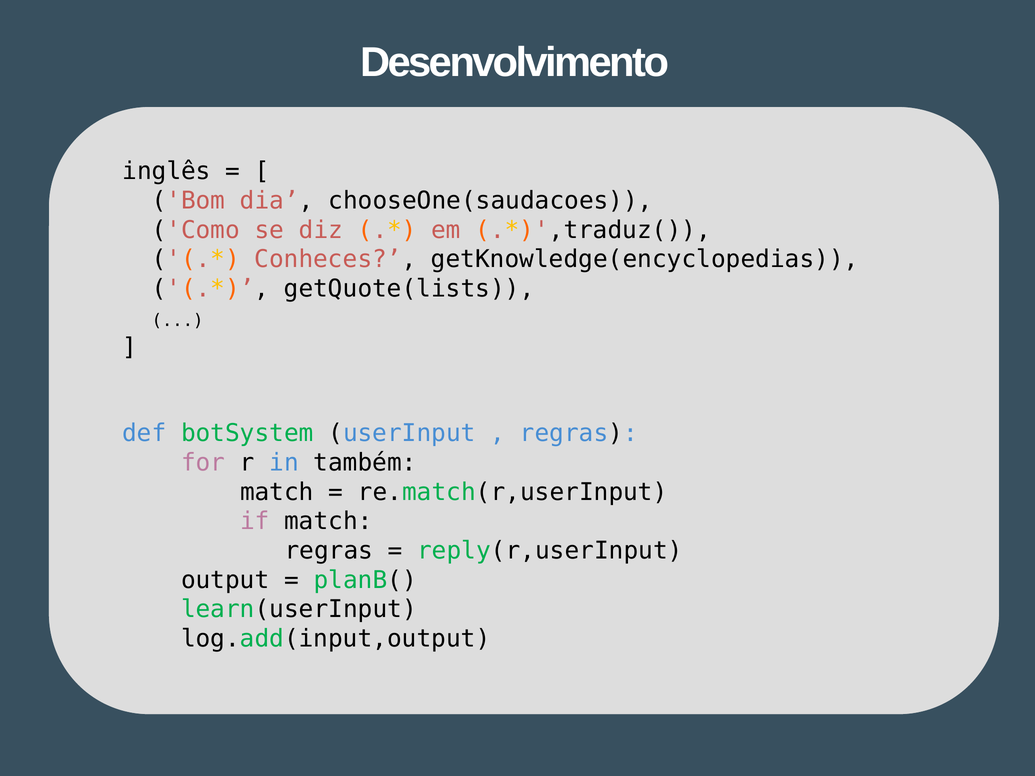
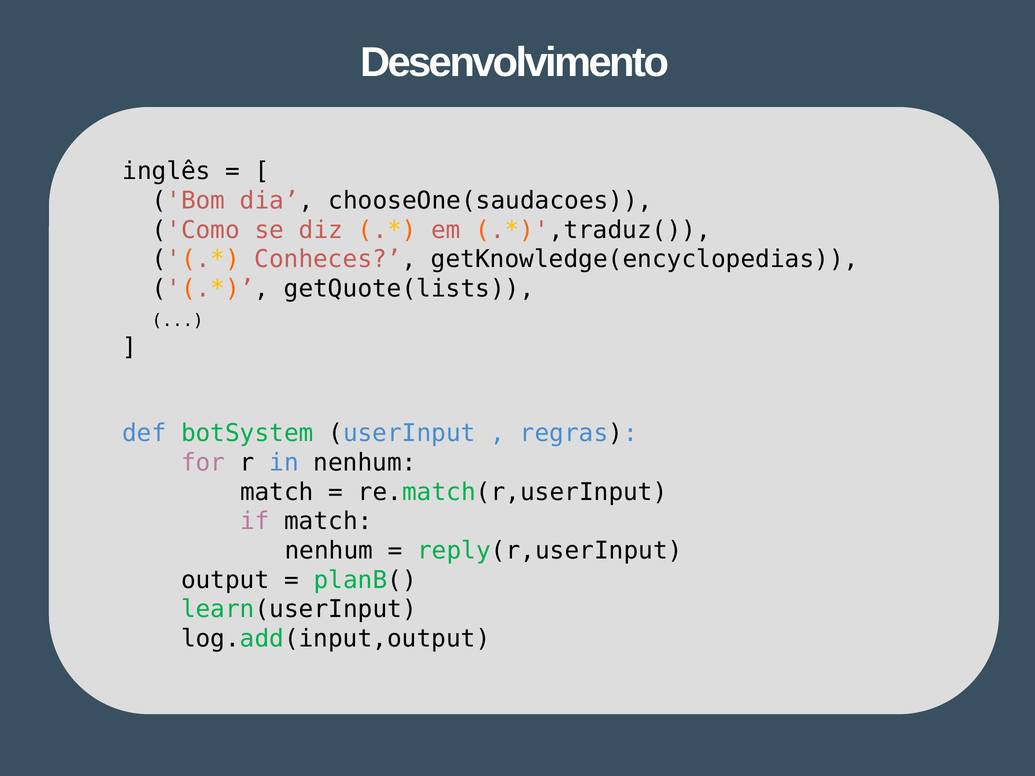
in também: também -> nenhum
regras at (329, 551): regras -> nenhum
